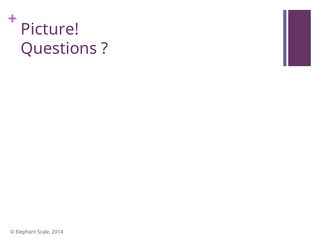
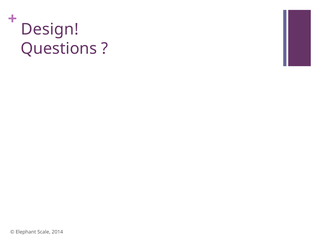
Picture: Picture -> Design
